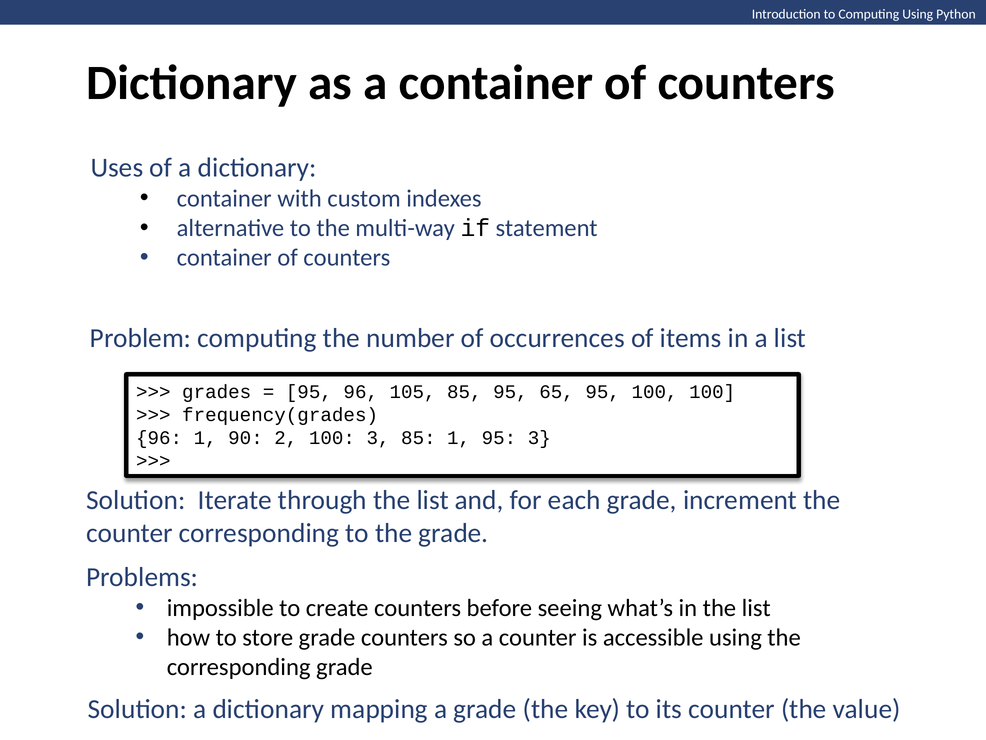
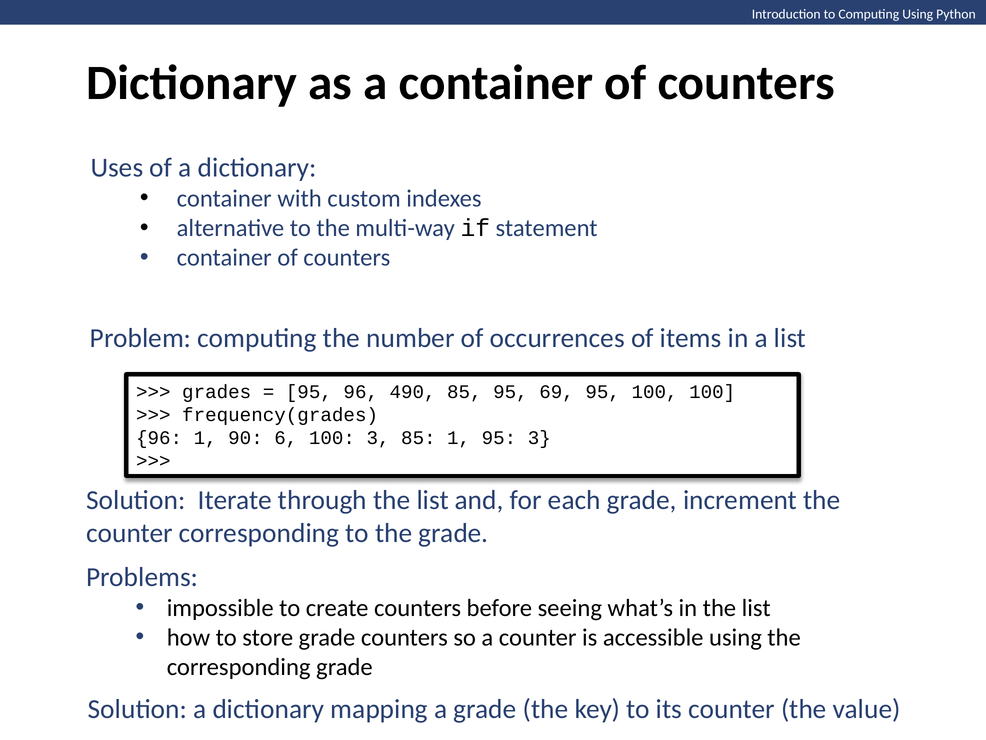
105: 105 -> 490
65: 65 -> 69
2: 2 -> 6
